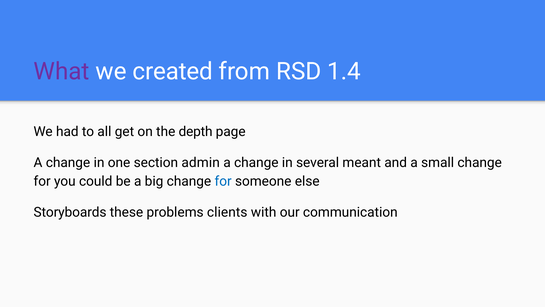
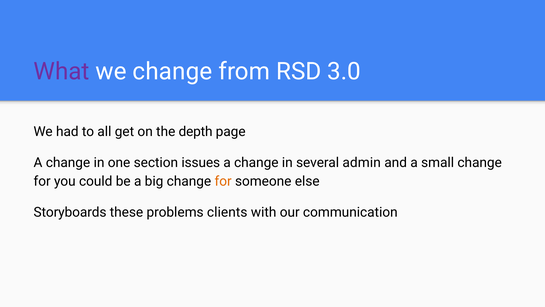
we created: created -> change
1.4: 1.4 -> 3.0
admin: admin -> issues
meant: meant -> admin
for at (223, 181) colour: blue -> orange
